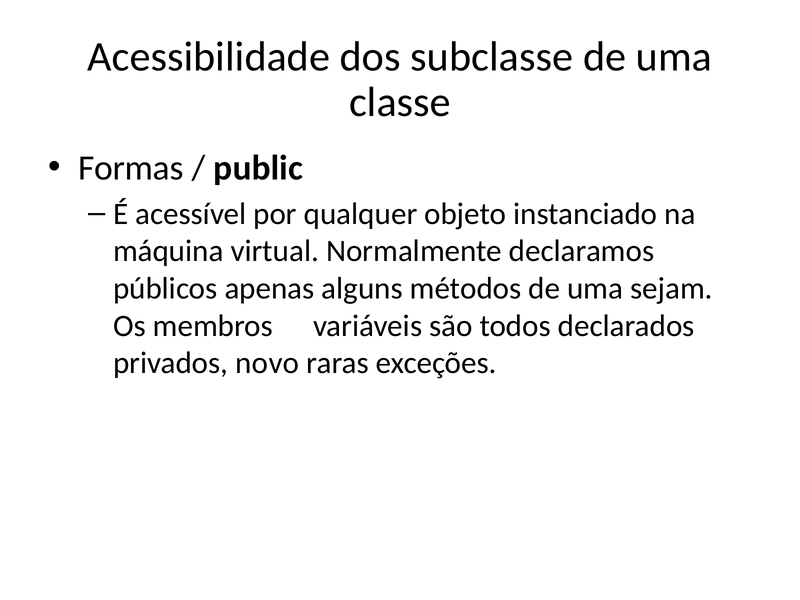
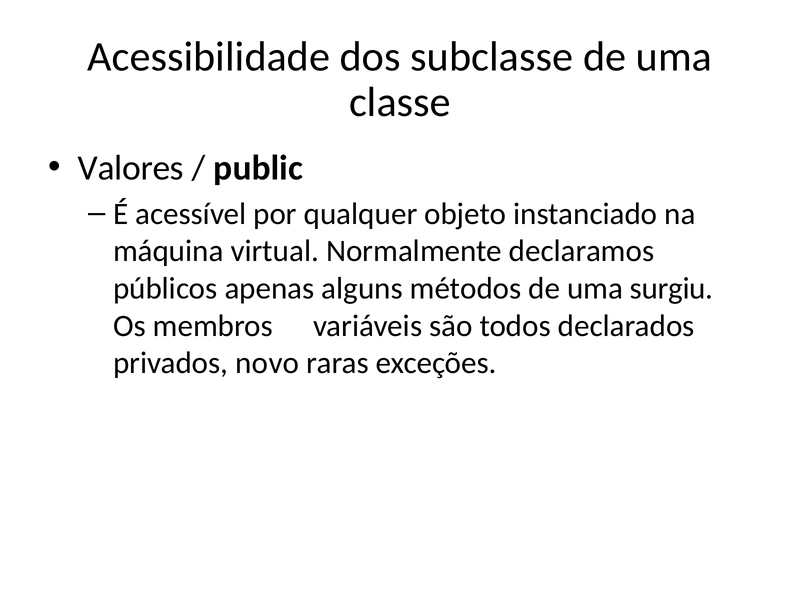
Formas: Formas -> Valores
sejam: sejam -> surgiu
